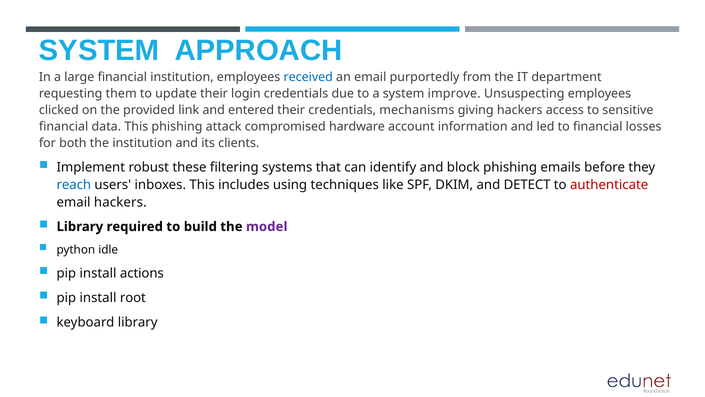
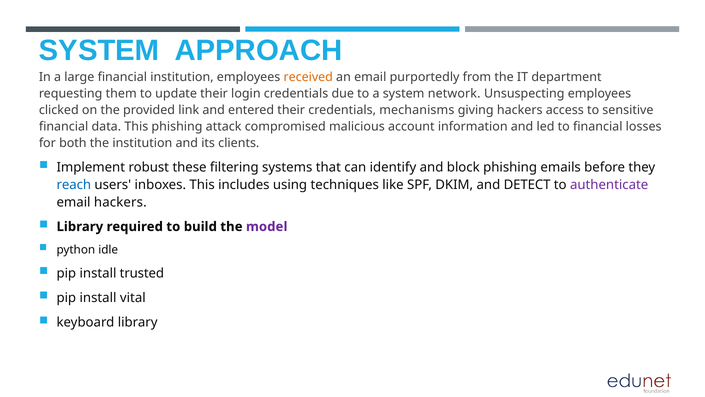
received colour: blue -> orange
improve: improve -> network
hardware: hardware -> malicious
authenticate colour: red -> purple
actions: actions -> trusted
root: root -> vital
